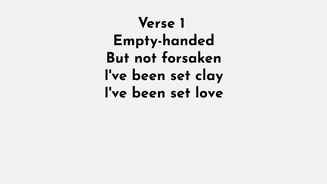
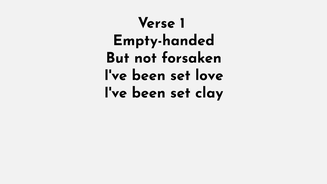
clay: clay -> love
love: love -> clay
